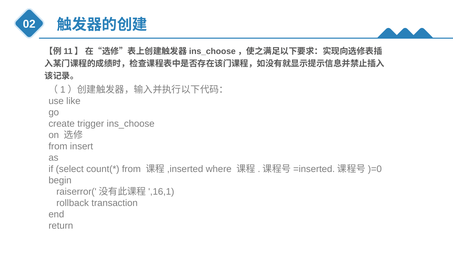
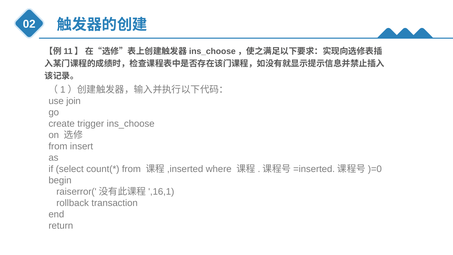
like: like -> join
